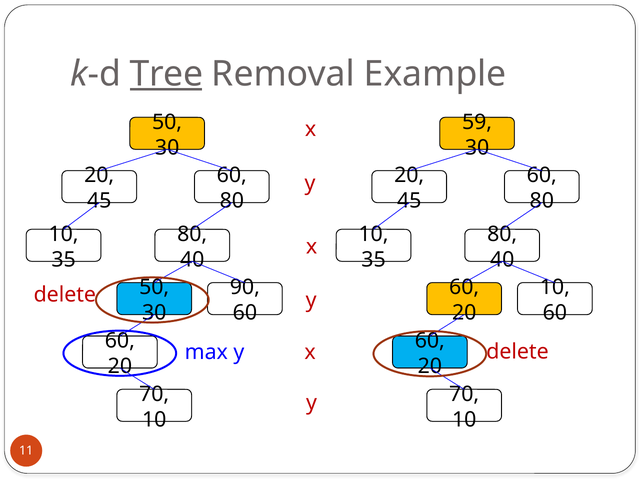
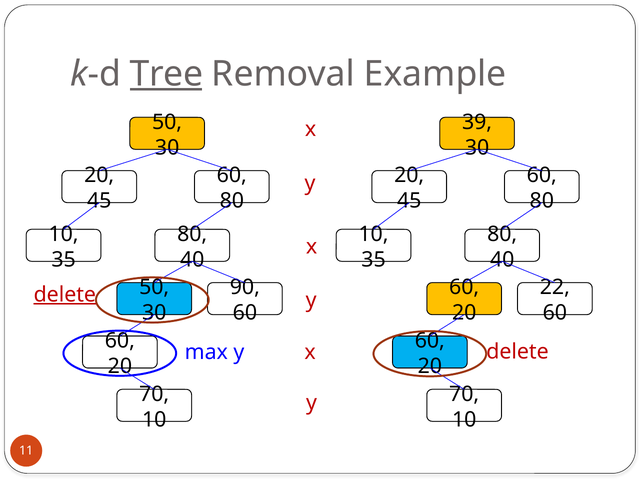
59: 59 -> 39
10 at (555, 287): 10 -> 22
delete at (65, 295) underline: none -> present
